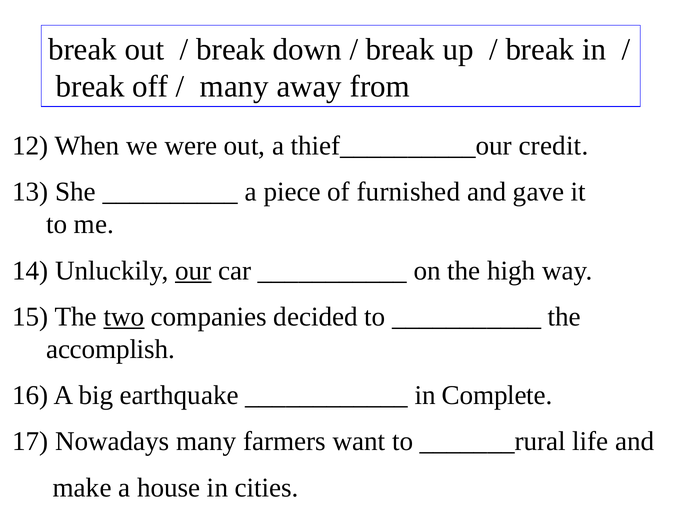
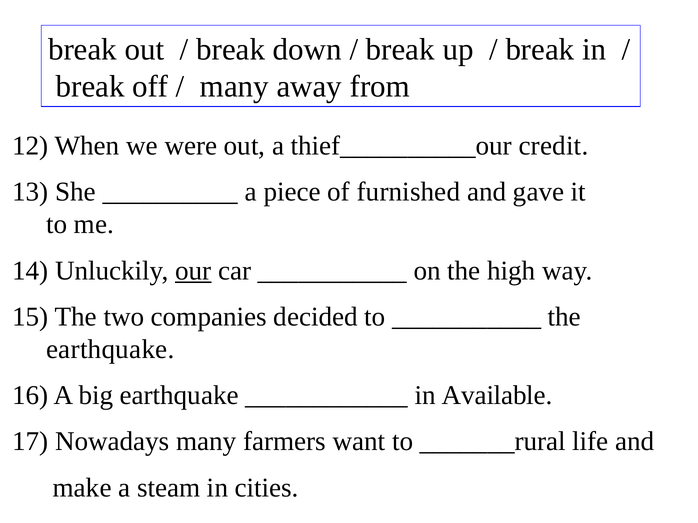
two underline: present -> none
accomplish at (111, 350): accomplish -> earthquake
Complete: Complete -> Available
house: house -> steam
